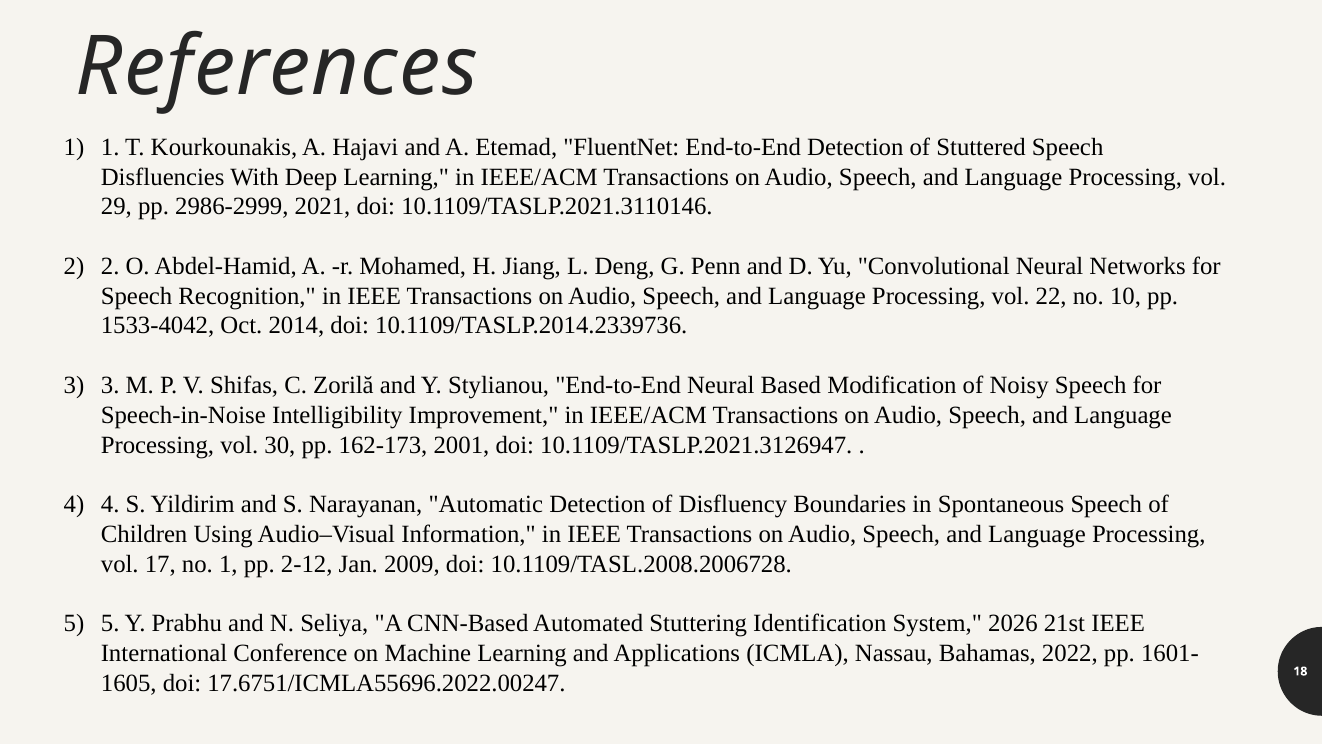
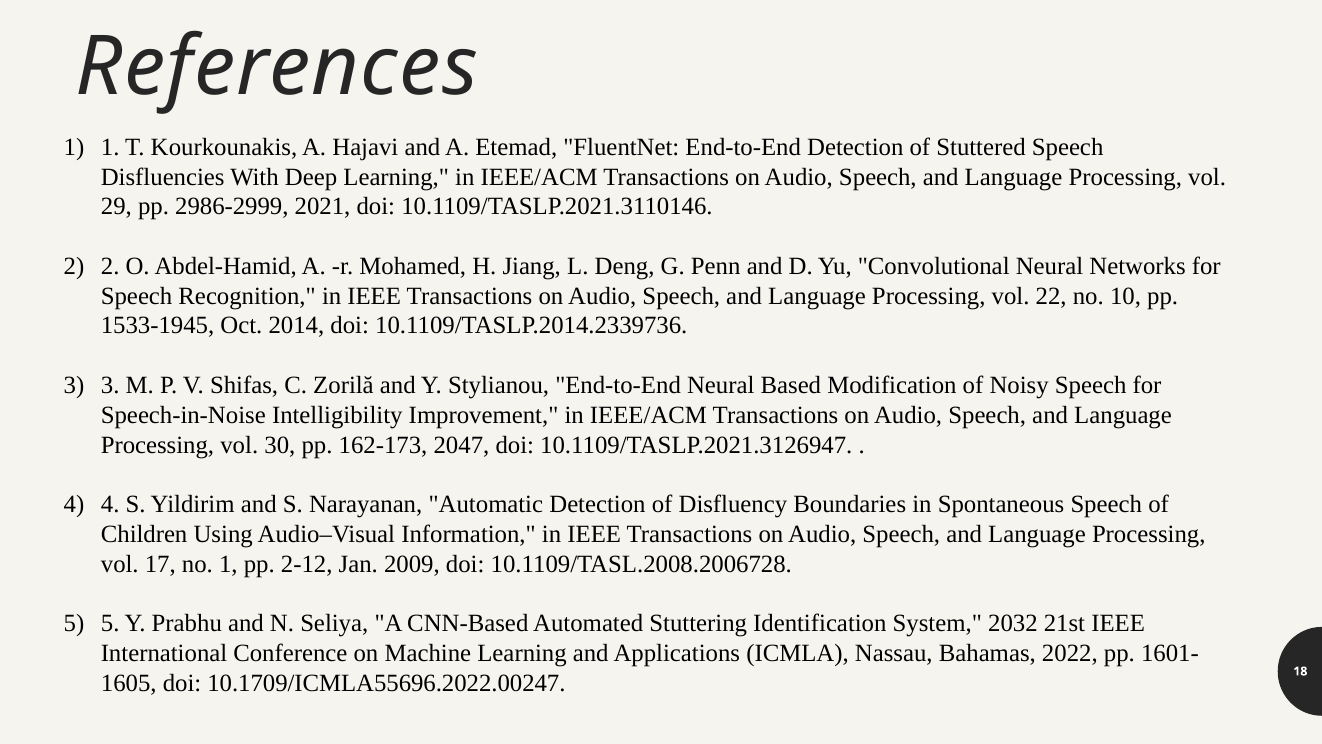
1533-4042: 1533-4042 -> 1533-1945
2001: 2001 -> 2047
2026: 2026 -> 2032
17.6751/ICMLA55696.2022.00247: 17.6751/ICMLA55696.2022.00247 -> 10.1709/ICMLA55696.2022.00247
